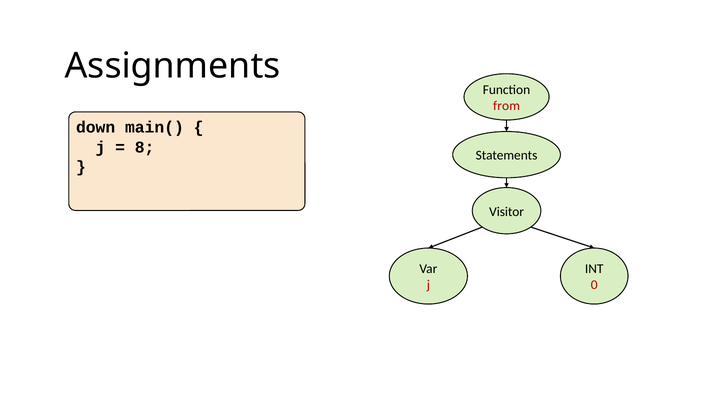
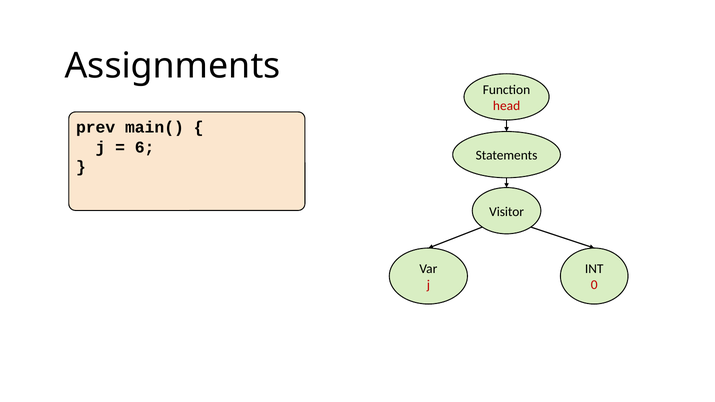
from: from -> head
down: down -> prev
8: 8 -> 6
